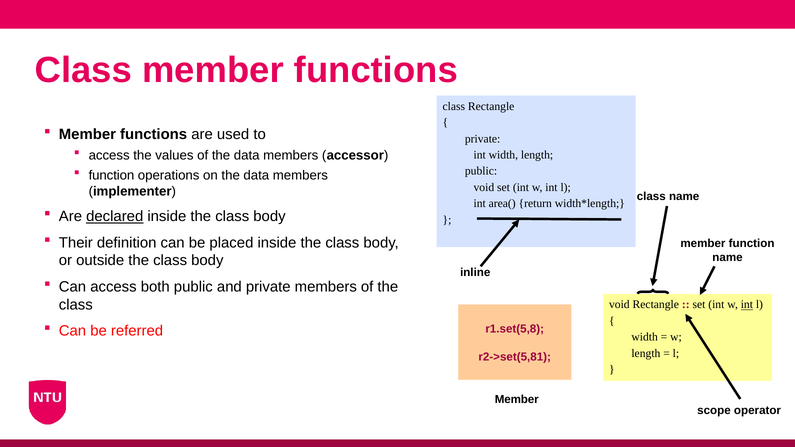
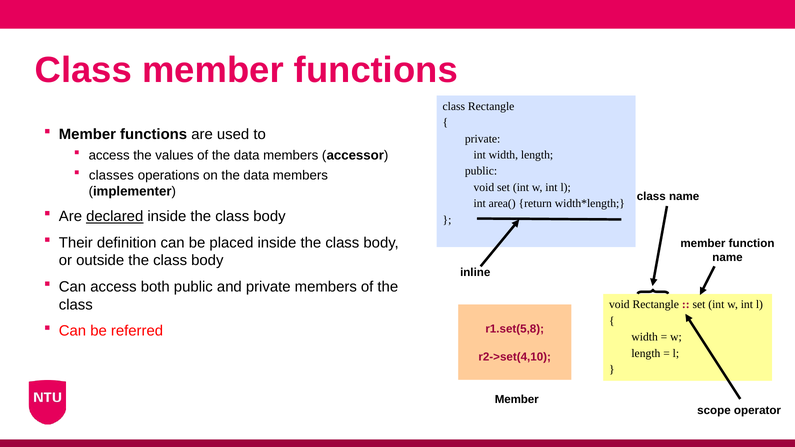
function at (111, 175): function -> classes
int at (747, 305) underline: present -> none
r2->set(5,81: r2->set(5,81 -> r2->set(4,10
